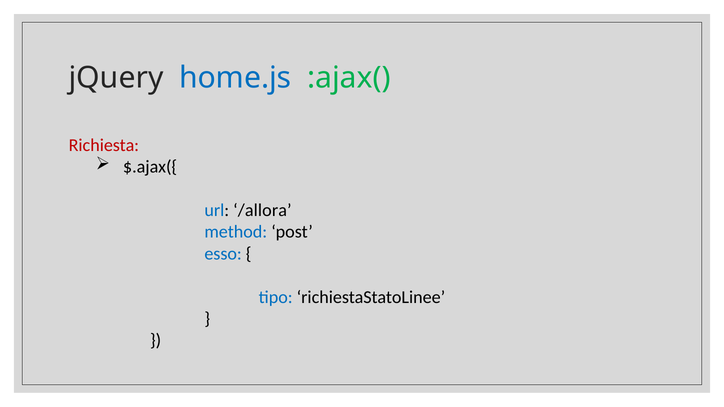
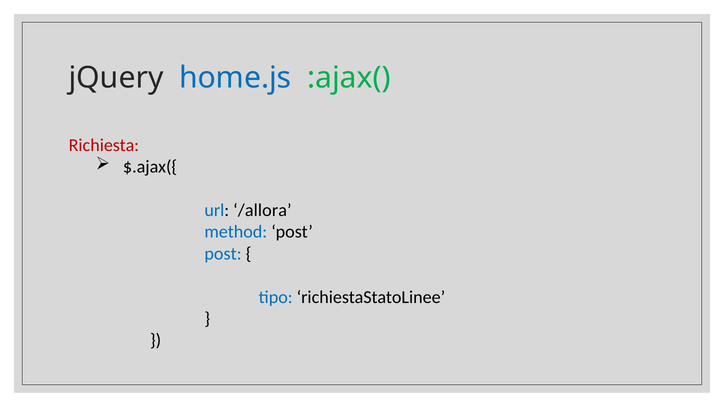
esso at (223, 254): esso -> post
